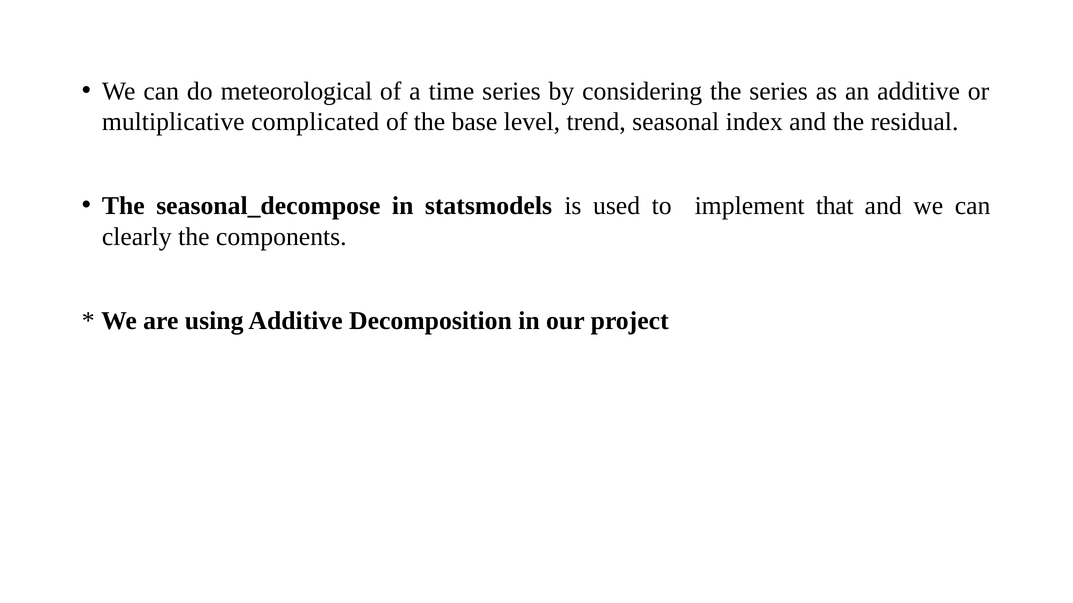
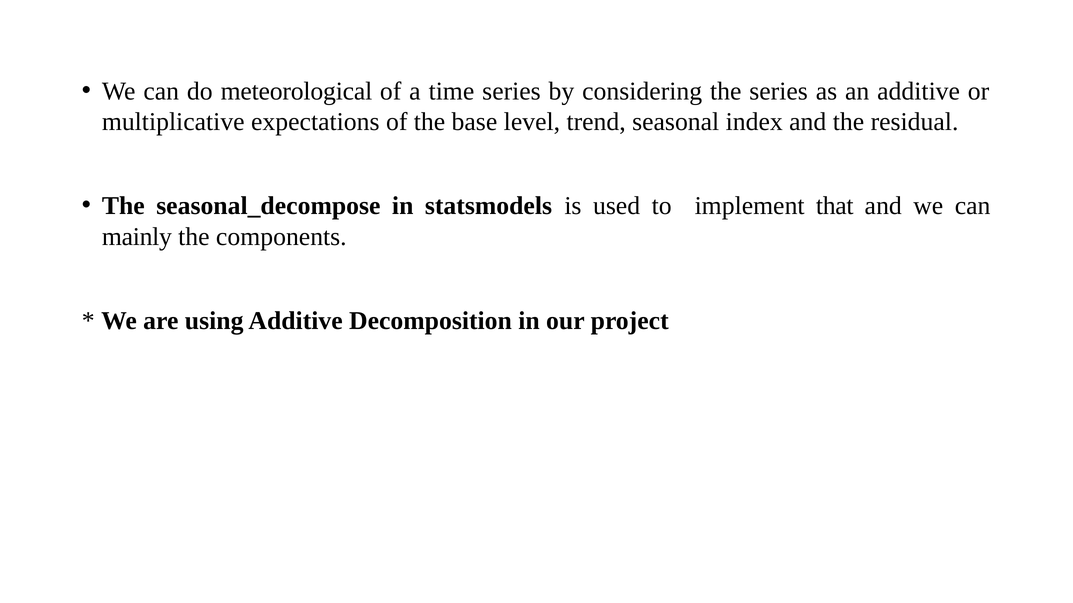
complicated: complicated -> expectations
clearly: clearly -> mainly
